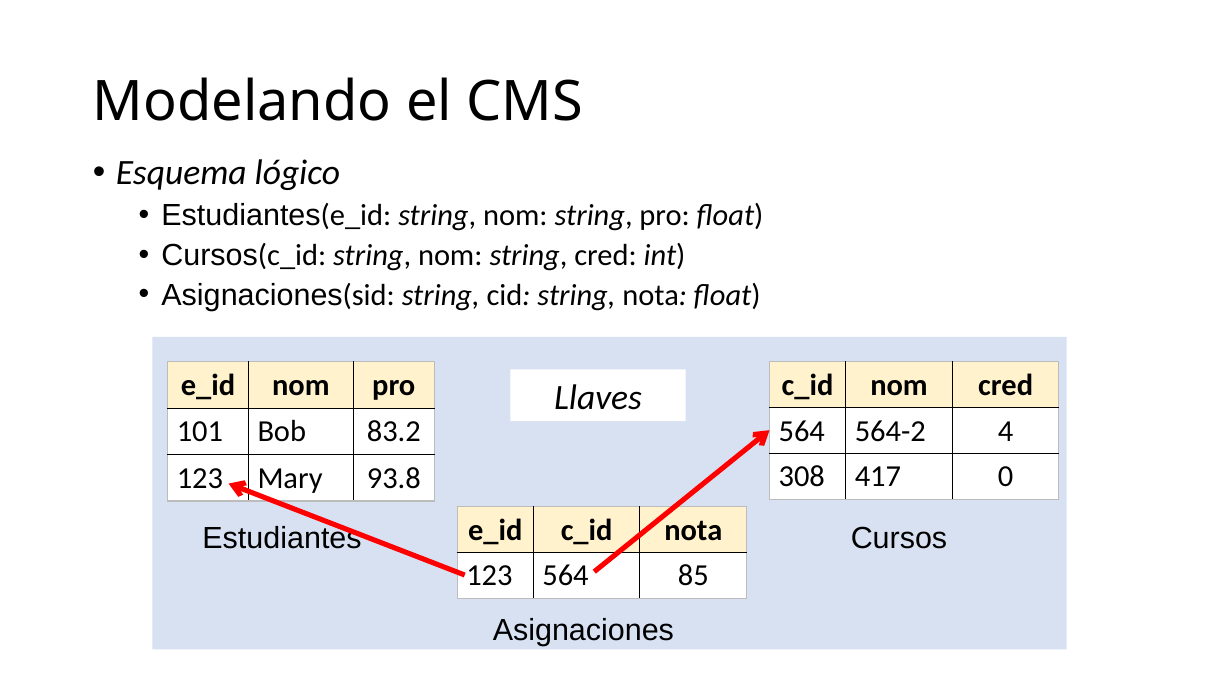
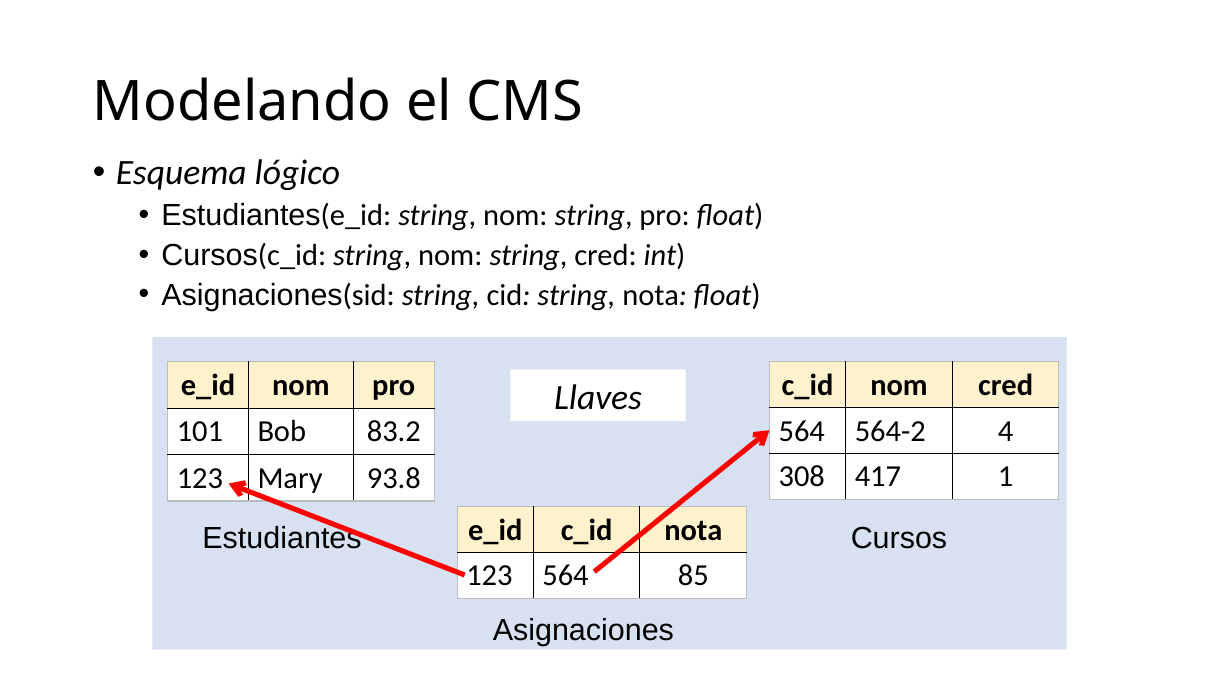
0: 0 -> 1
